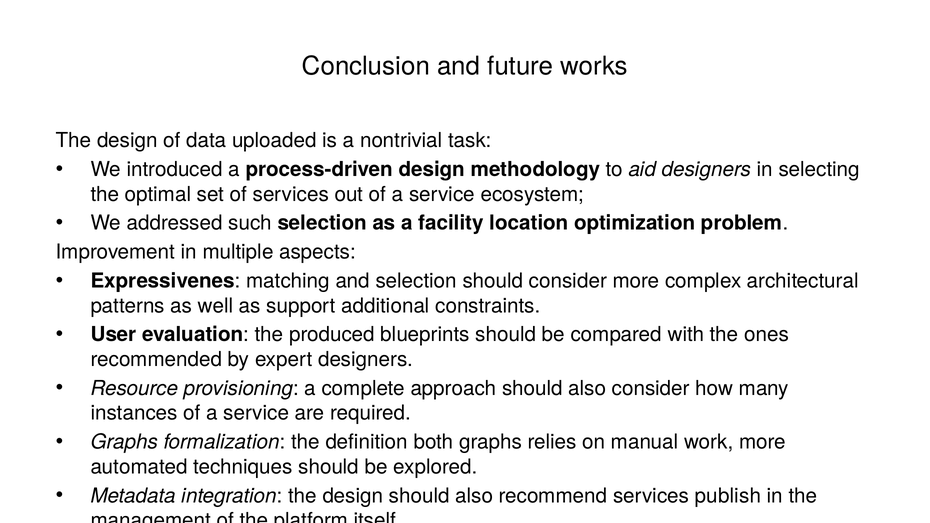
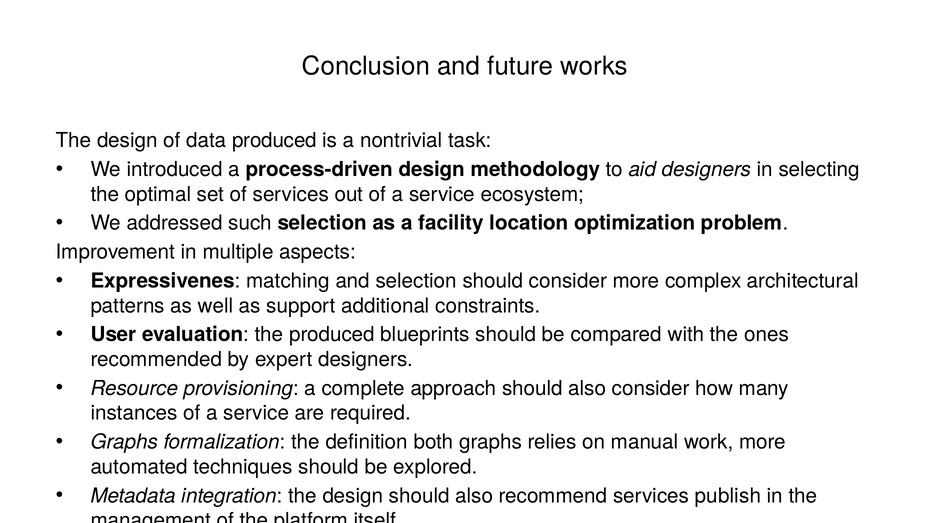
data uploaded: uploaded -> produced
